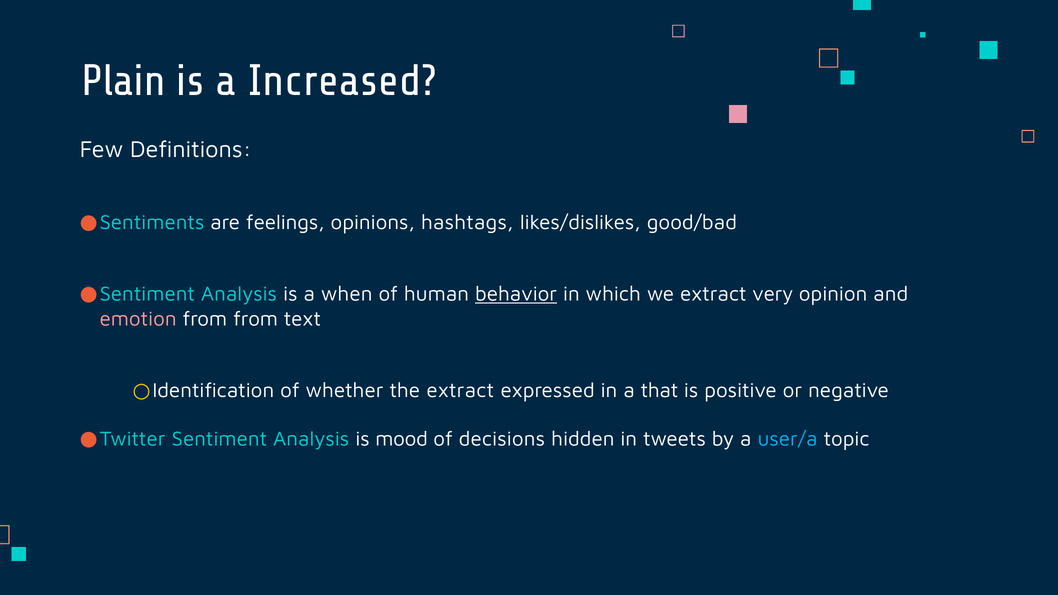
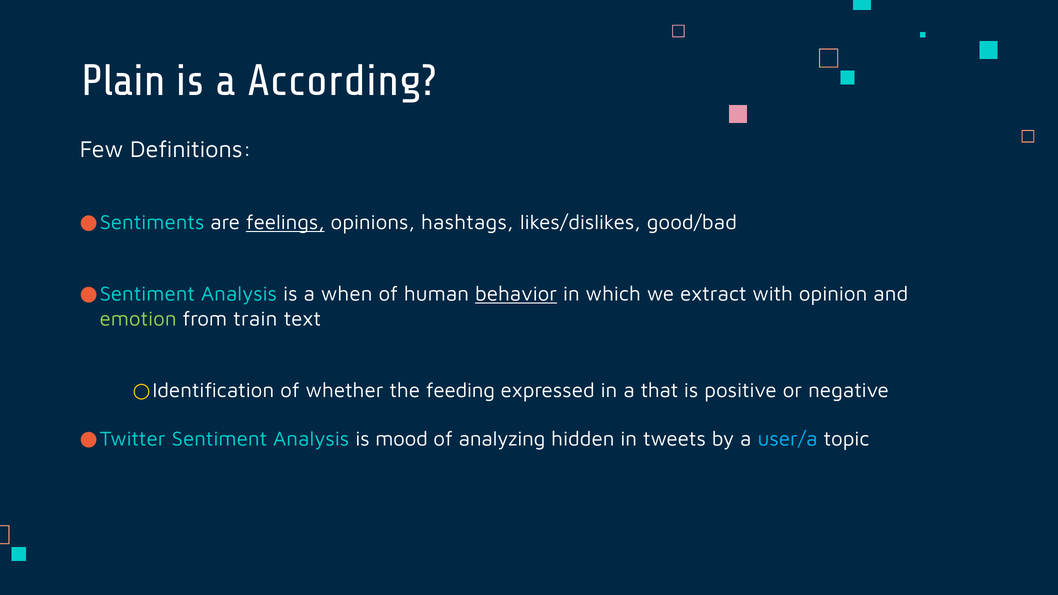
Increased: Increased -> According
feelings underline: none -> present
very: very -> with
emotion colour: pink -> light green
from from: from -> train
the extract: extract -> feeding
decisions: decisions -> analyzing
